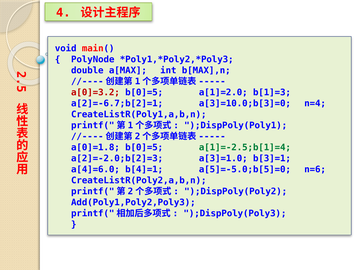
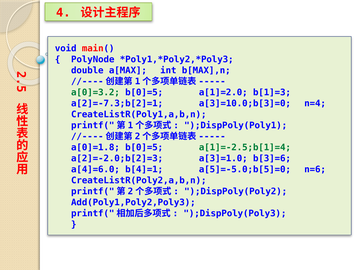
a[0]=3.2 colour: red -> green
a[2]=-6.7;b[2]=1: a[2]=-6.7;b[2]=1 -> a[2]=-7.3;b[2]=1
b[3]=1: b[3]=1 -> b[3]=6
